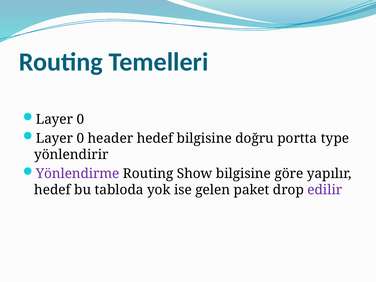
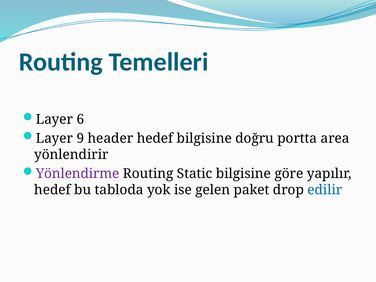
0 at (80, 119): 0 -> 6
0 at (80, 138): 0 -> 9
type: type -> area
Show: Show -> Static
edilir colour: purple -> blue
